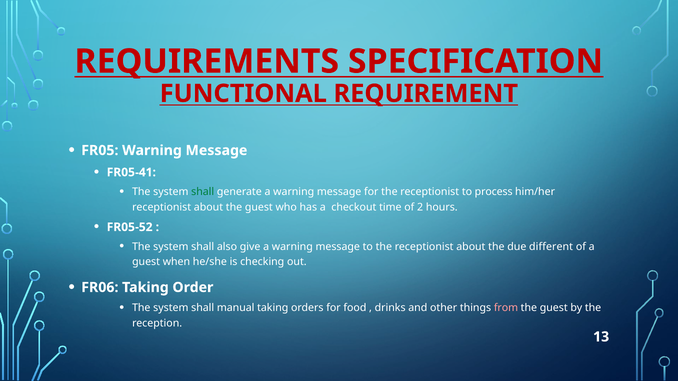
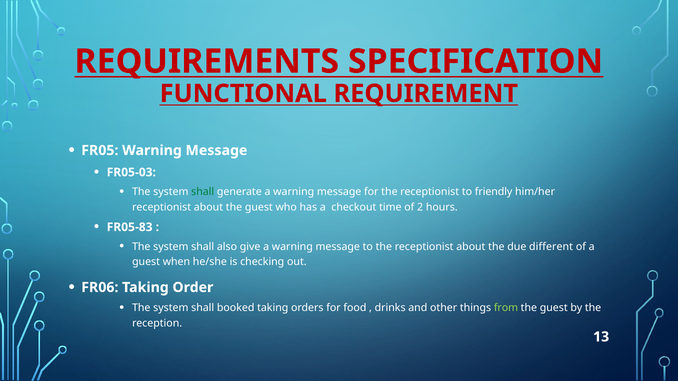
FR05-41: FR05-41 -> FR05-03
process: process -> friendly
FR05-52: FR05-52 -> FR05-83
manual: manual -> booked
from colour: pink -> light green
